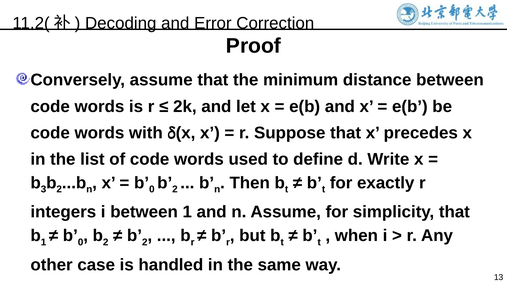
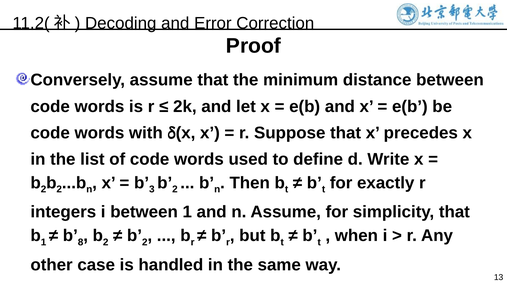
3 at (44, 190): 3 -> 2
0 at (152, 190): 0 -> 3
0 at (81, 242): 0 -> 8
